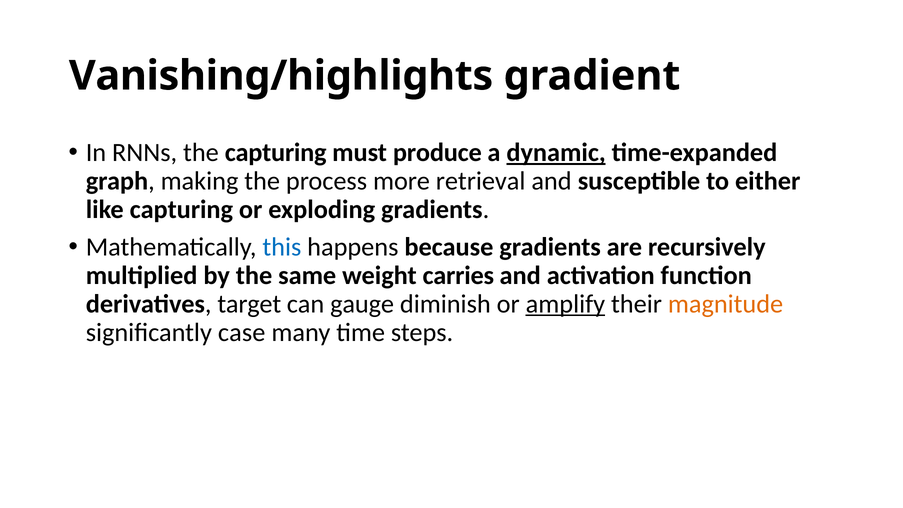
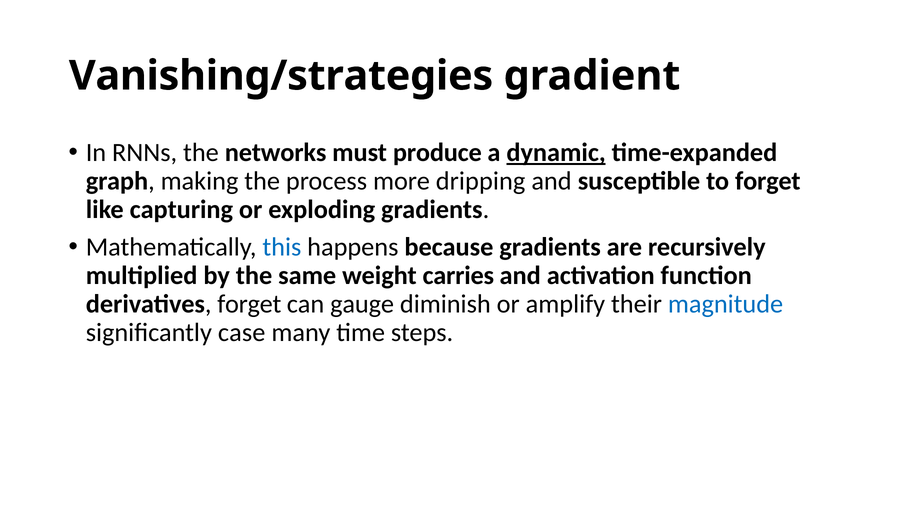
Vanishing/highlights: Vanishing/highlights -> Vanishing/strategies
the capturing: capturing -> networks
retrieval: retrieval -> dripping
to either: either -> forget
derivatives target: target -> forget
amplify underline: present -> none
magnitude colour: orange -> blue
